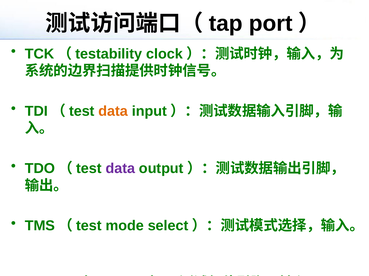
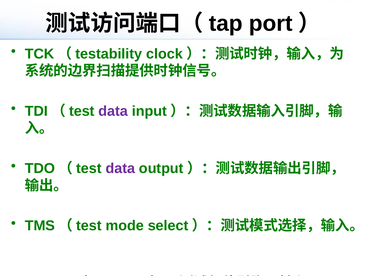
data at (113, 111) colour: orange -> purple
